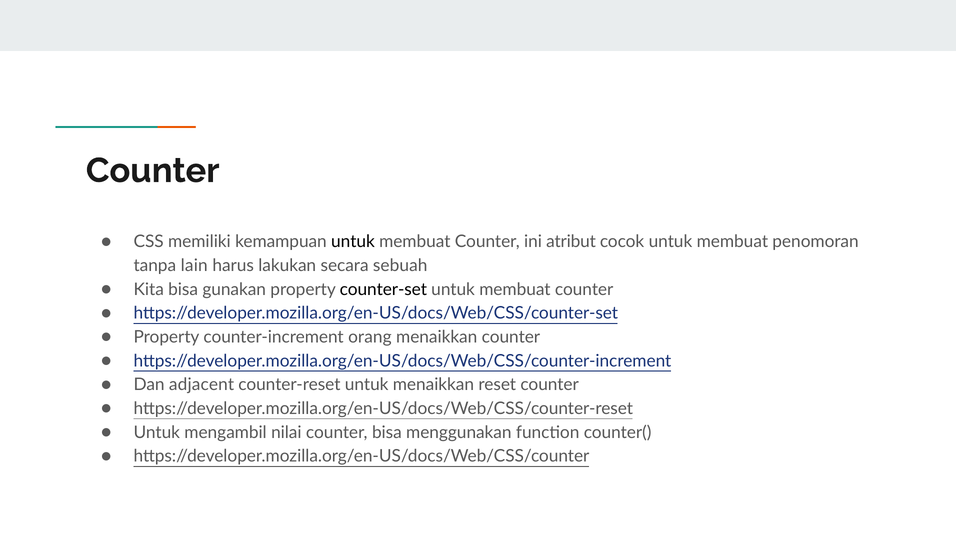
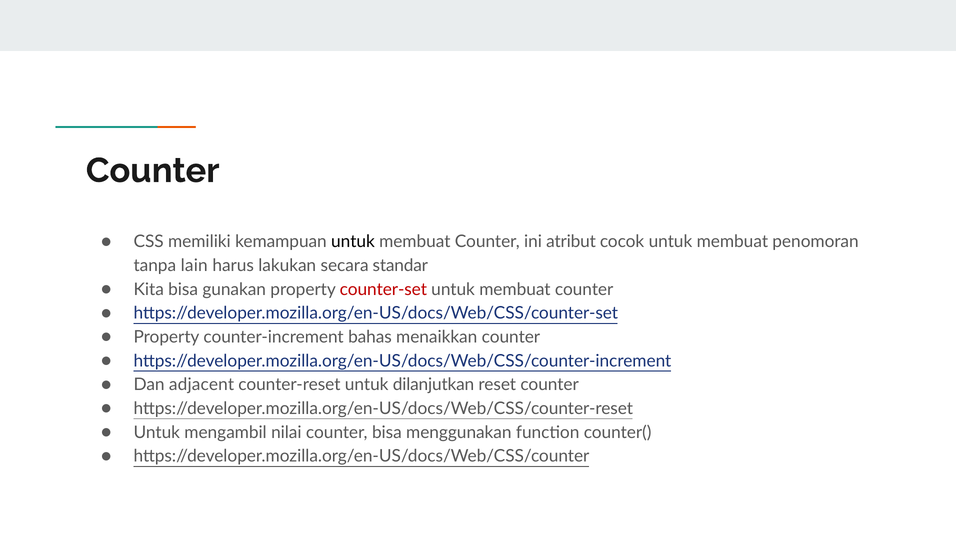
sebuah: sebuah -> standar
counter-set colour: black -> red
orang: orang -> bahas
untuk menaikkan: menaikkan -> dilanjutkan
